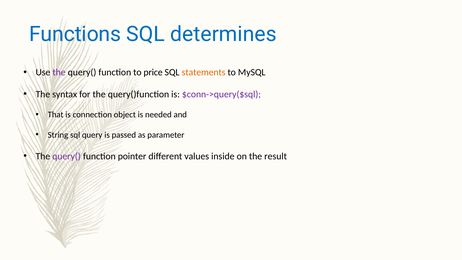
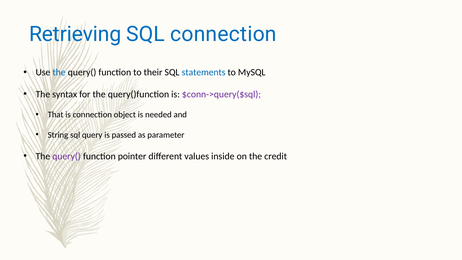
Functions: Functions -> Retrieving
SQL determines: determines -> connection
the at (59, 72) colour: purple -> blue
price: price -> their
statements colour: orange -> blue
result: result -> credit
